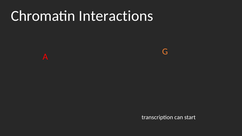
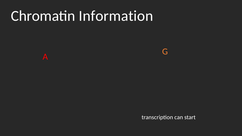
Interactions: Interactions -> Information
